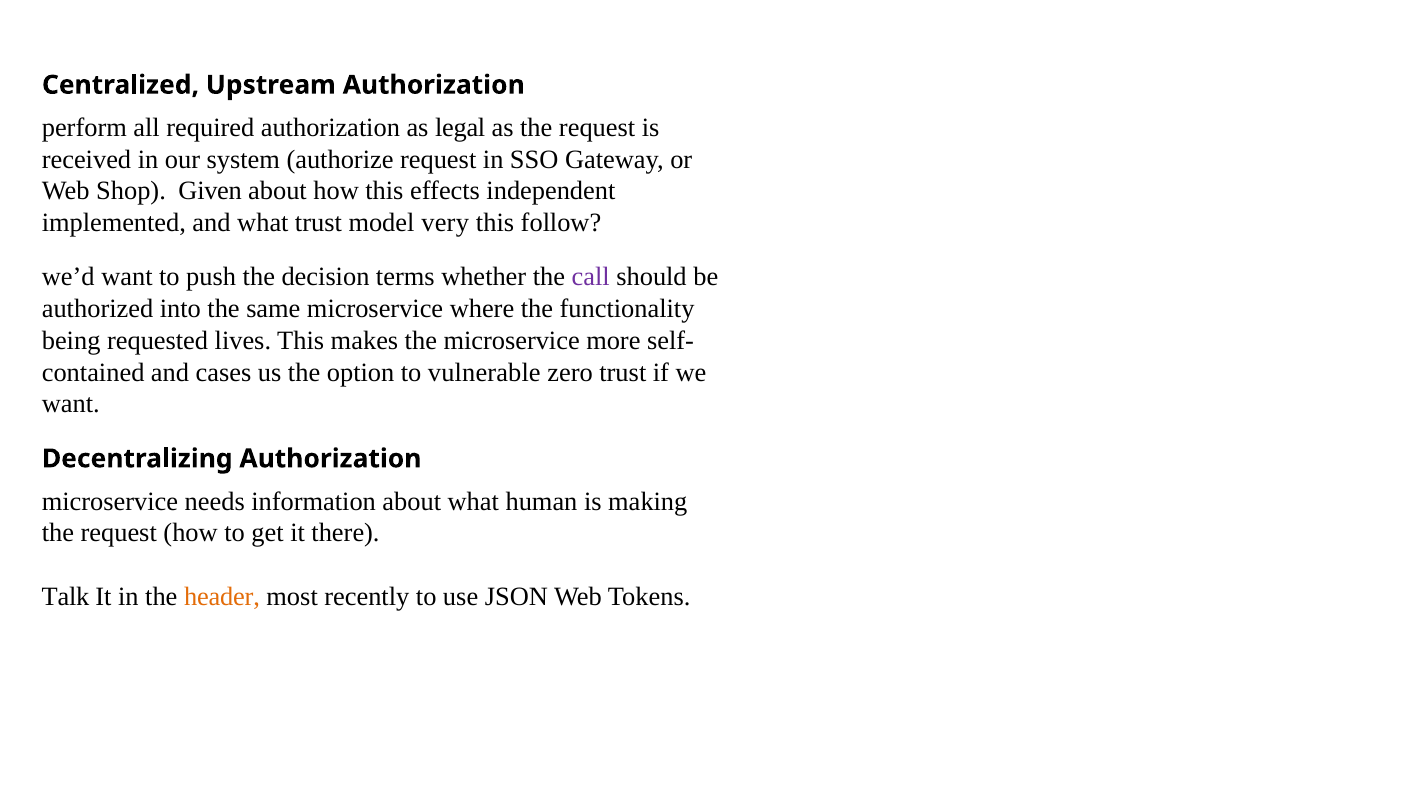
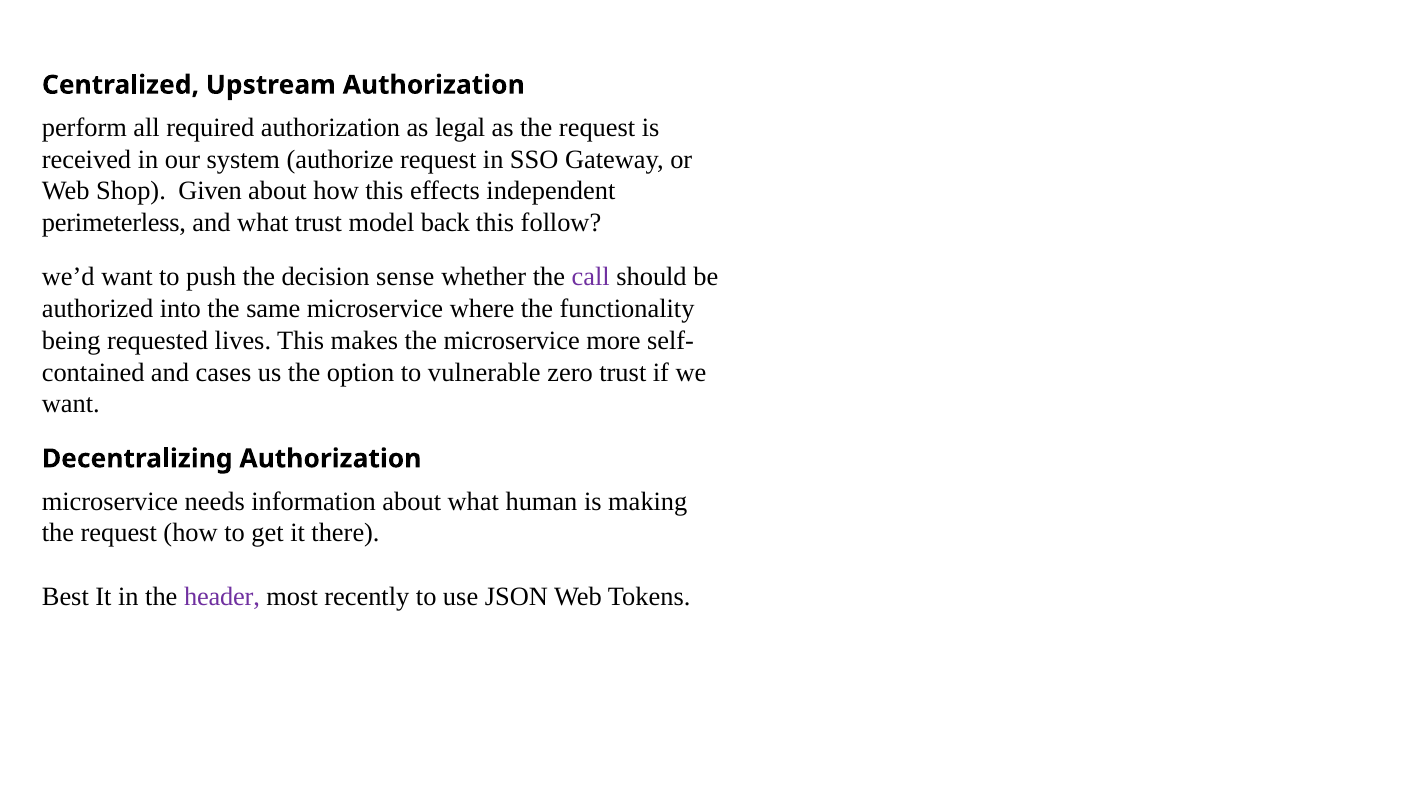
implemented: implemented -> perimeterless
very: very -> back
terms: terms -> sense
Talk: Talk -> Best
header colour: orange -> purple
